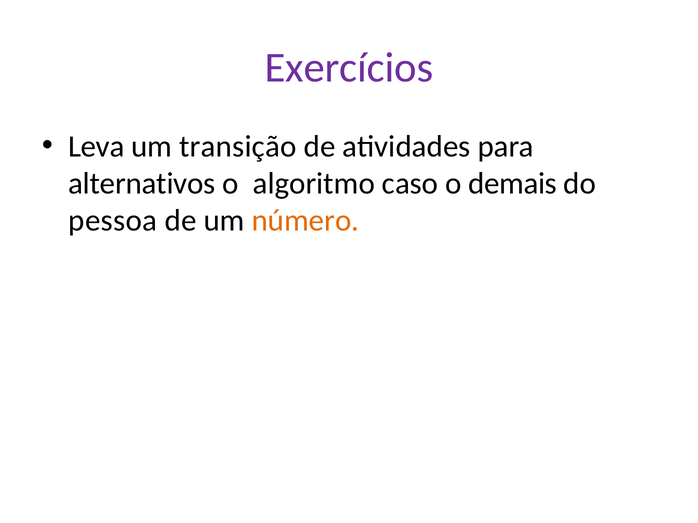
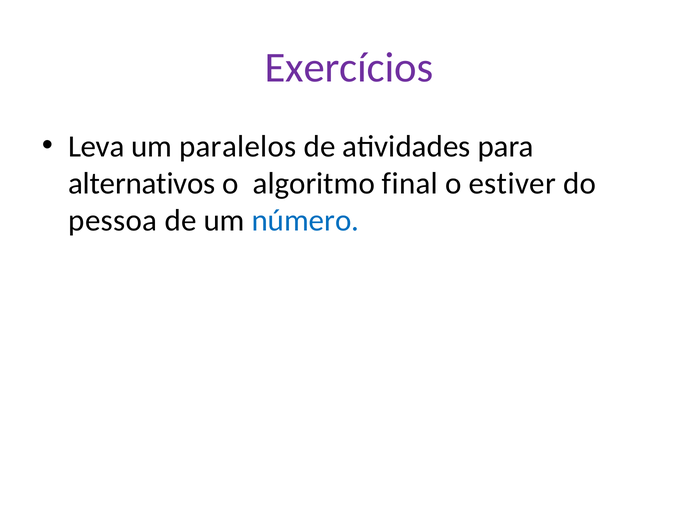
transição: transição -> paralelos
caso: caso -> final
demais: demais -> estiver
número colour: orange -> blue
